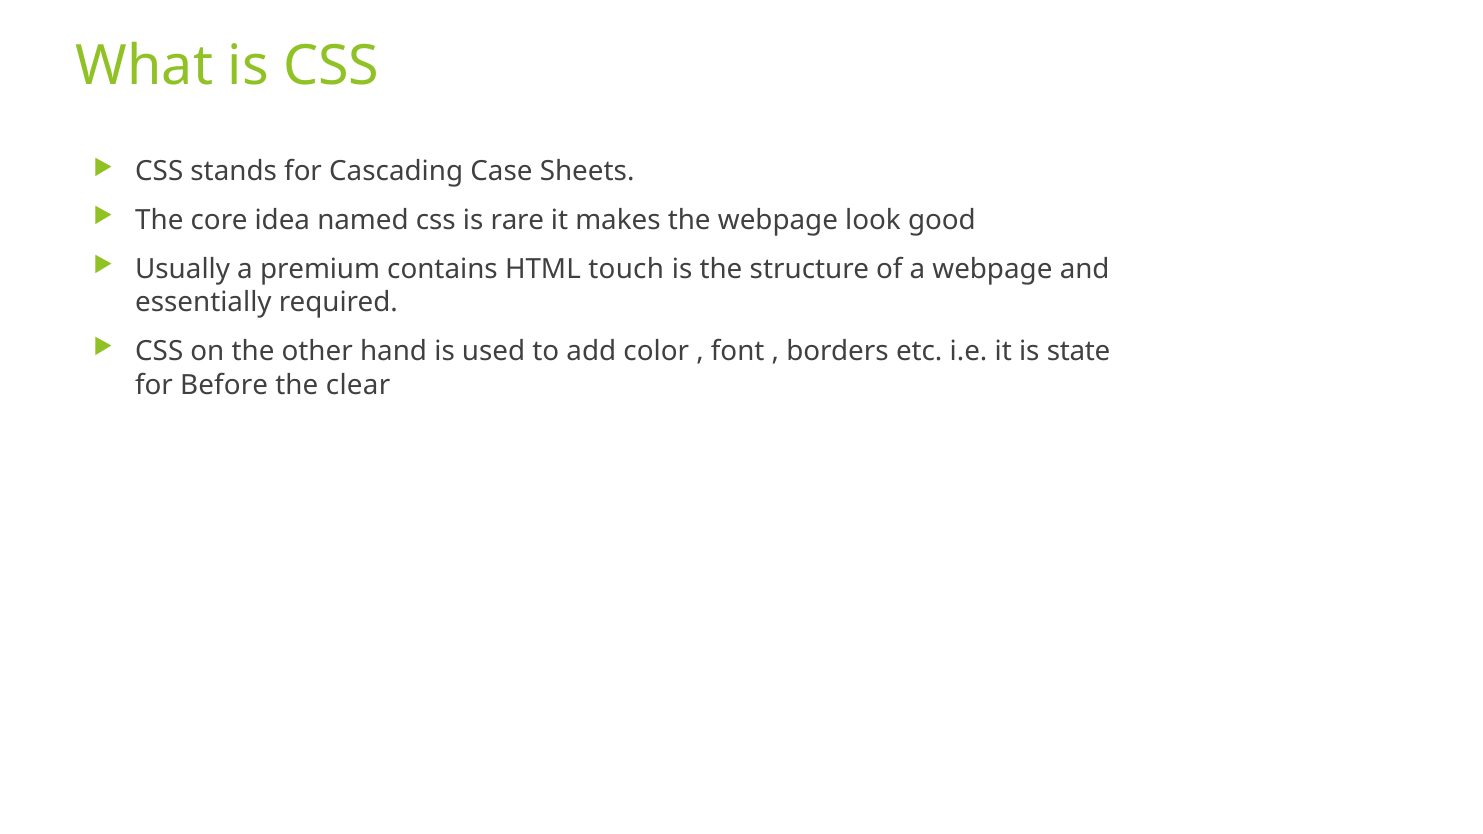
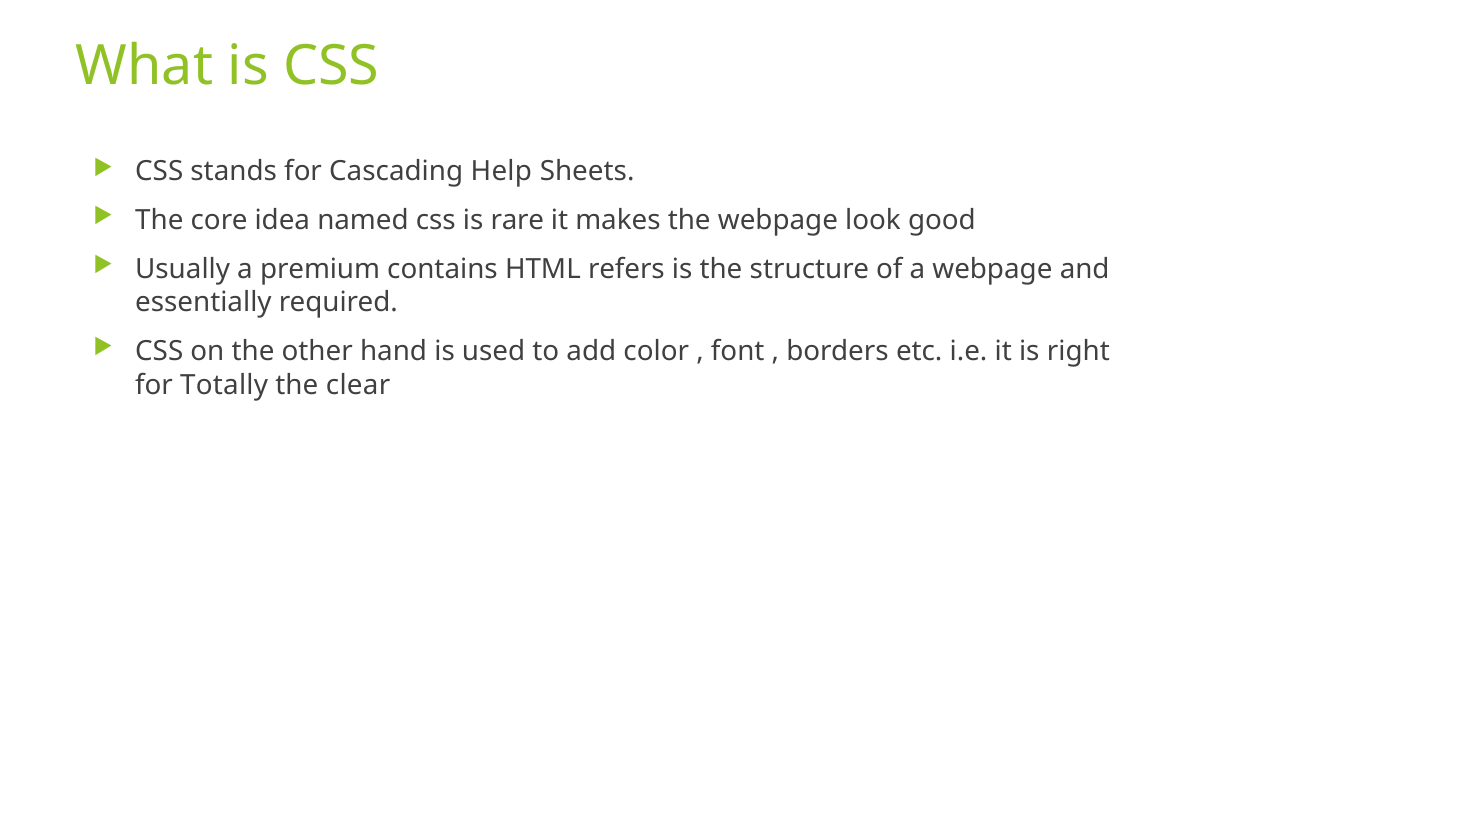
Case: Case -> Help
touch: touch -> refers
state: state -> right
Before: Before -> Totally
